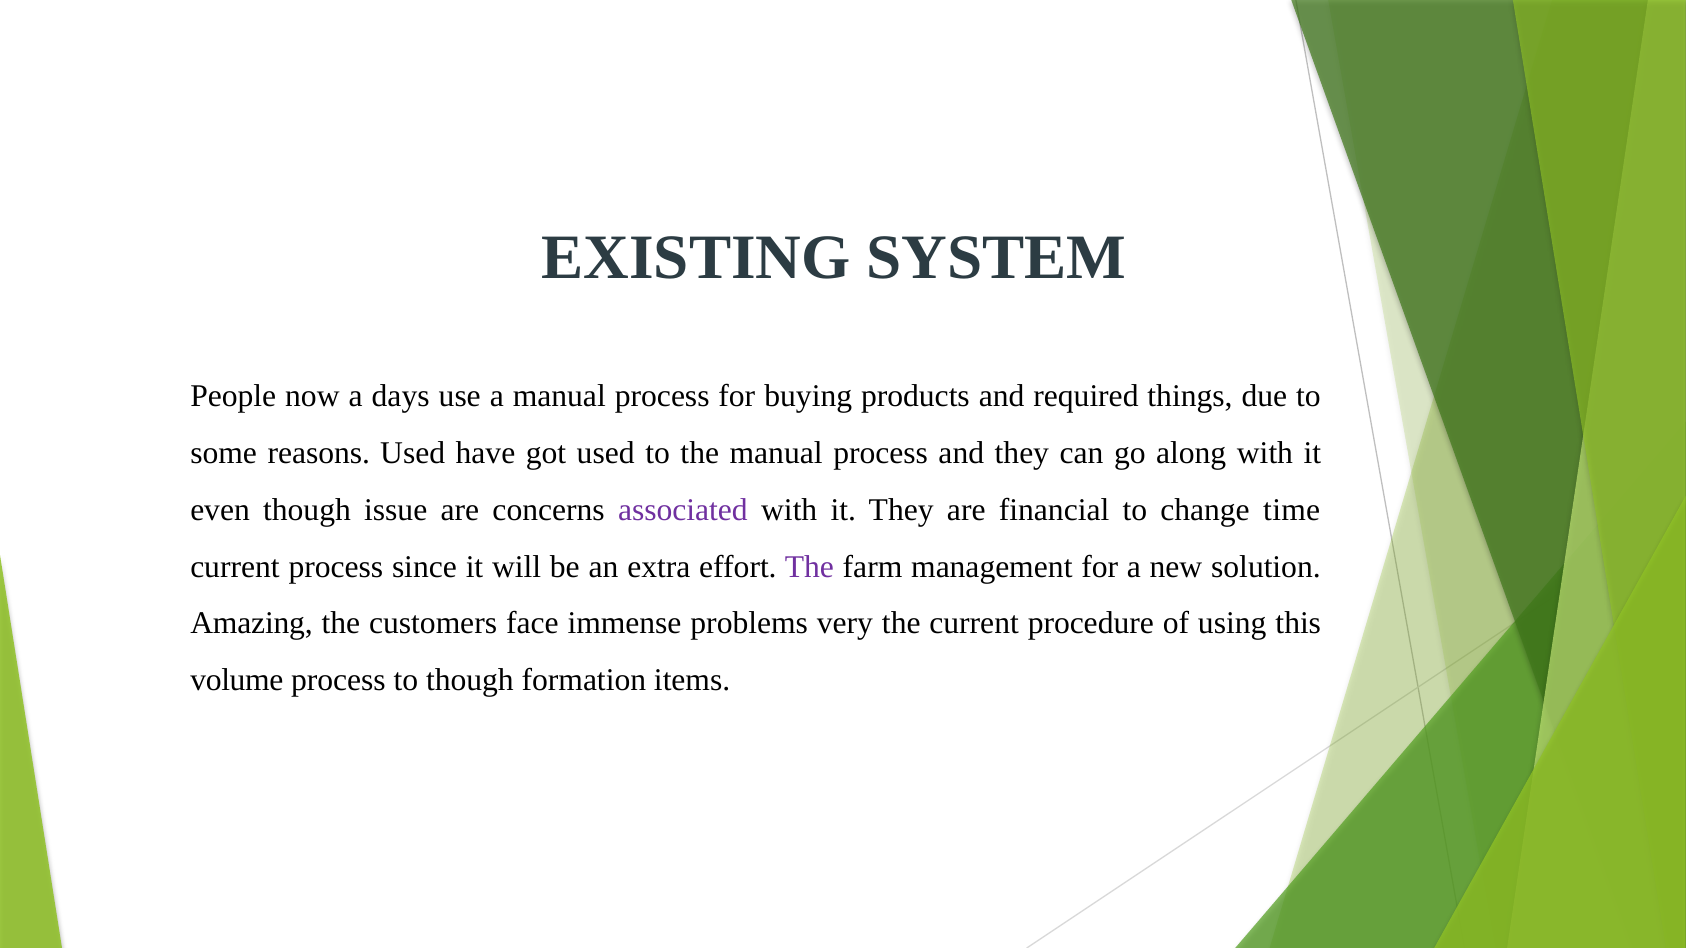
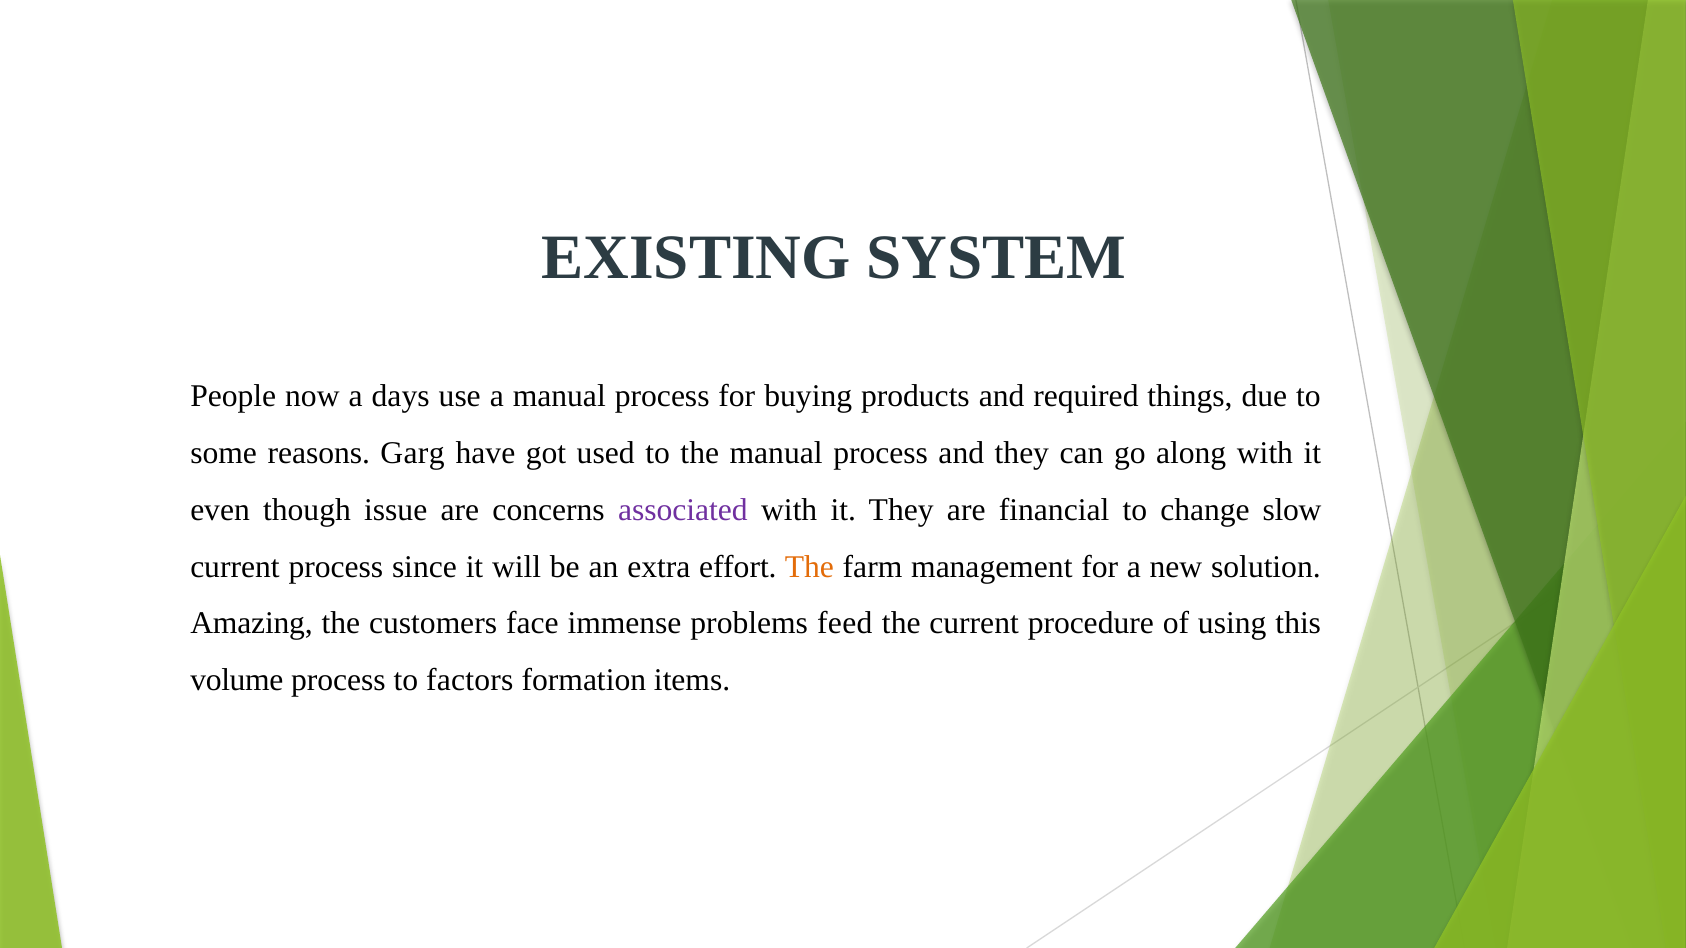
reasons Used: Used -> Garg
time: time -> slow
The at (809, 567) colour: purple -> orange
very: very -> feed
to though: though -> factors
